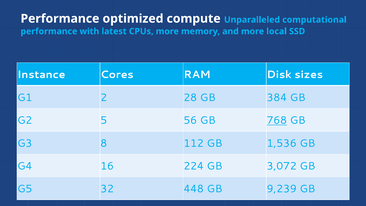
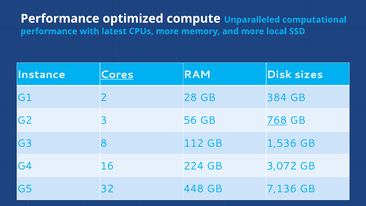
Cores underline: none -> present
5: 5 -> 3
9,239: 9,239 -> 7,136
